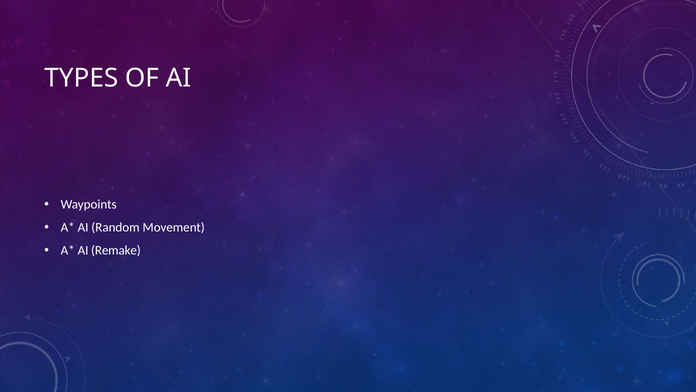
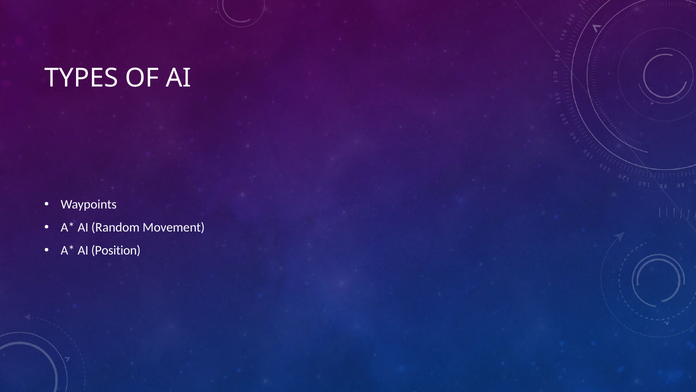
Remake: Remake -> Position
